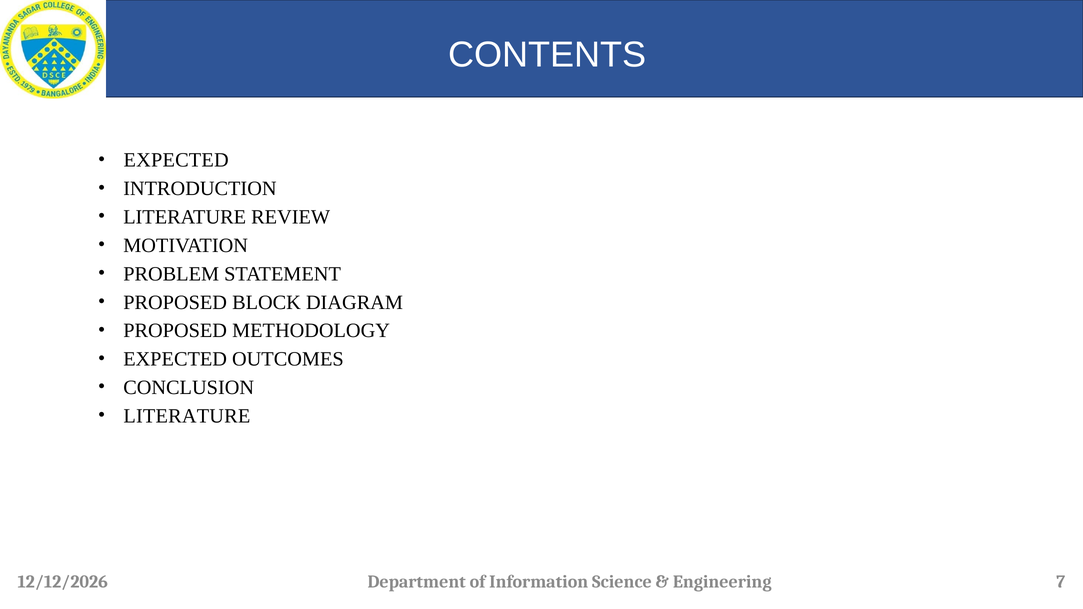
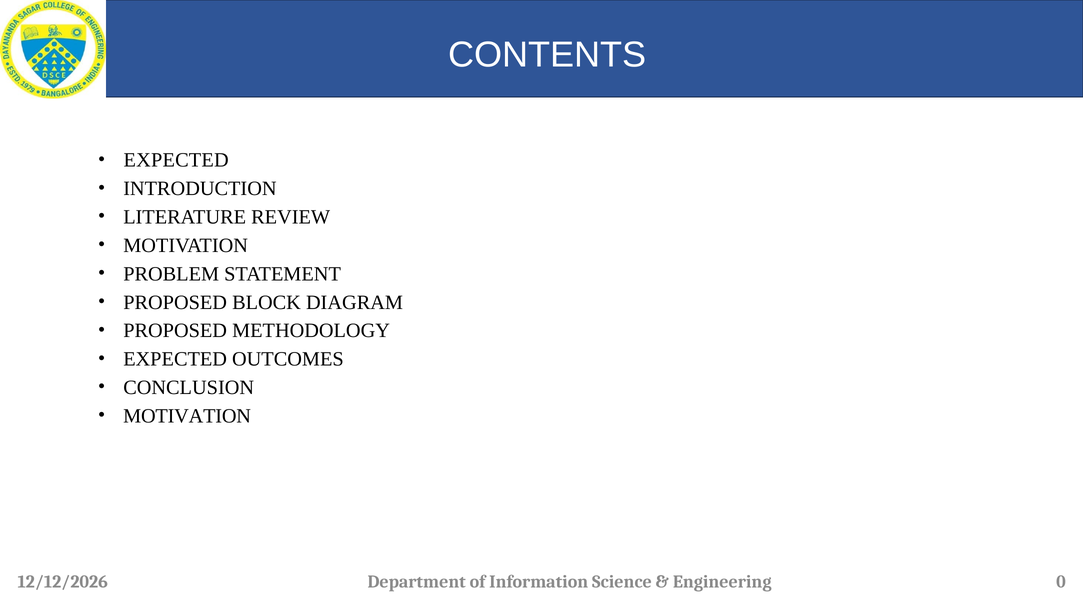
LITERATURE at (187, 416): LITERATURE -> MOTIVATION
7: 7 -> 0
